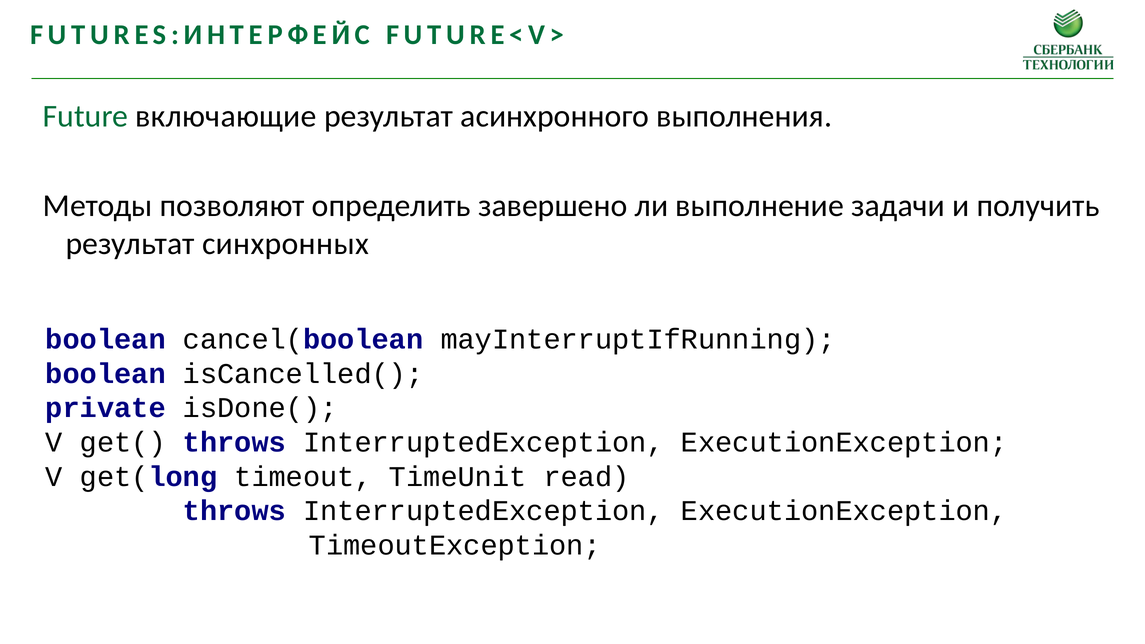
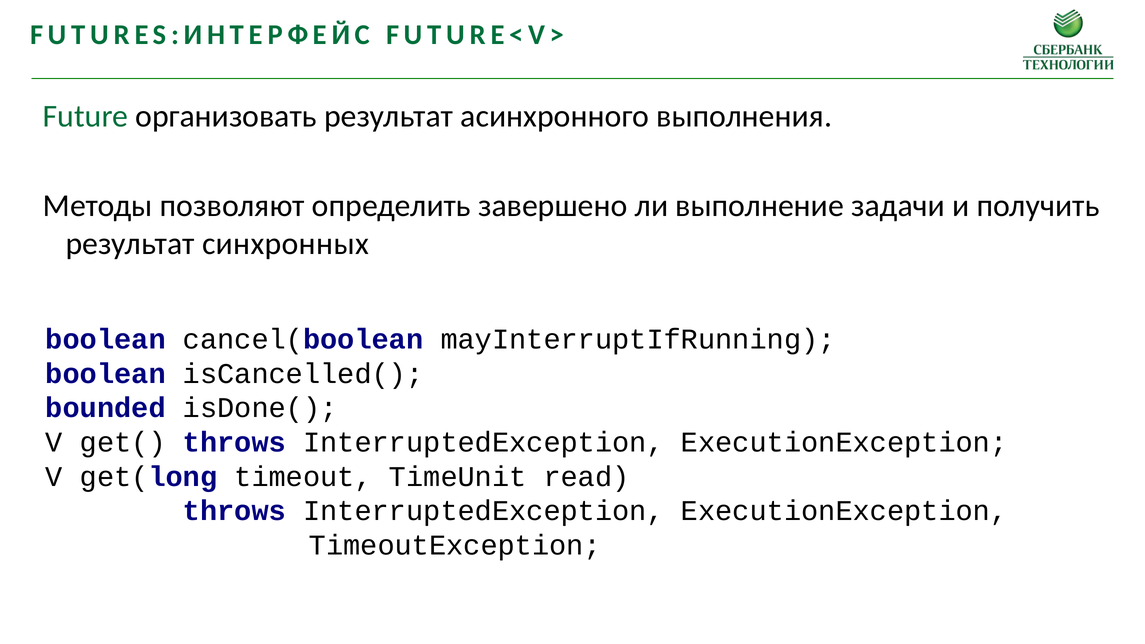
включающие: включающие -> организовать
private: private -> bounded
